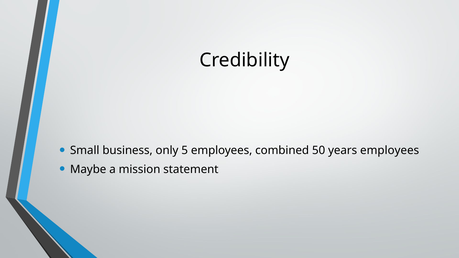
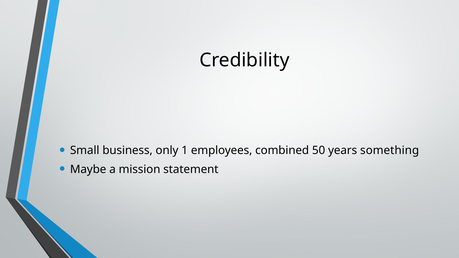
5: 5 -> 1
years employees: employees -> something
